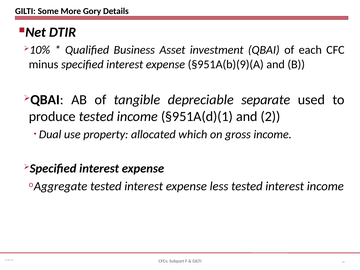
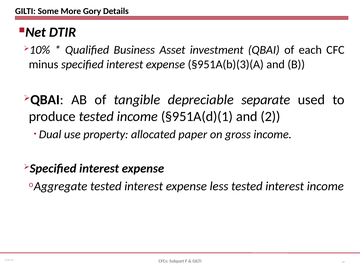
§951A(b)(9)(A: §951A(b)(9)(A -> §951A(b)(3)(A
which: which -> paper
